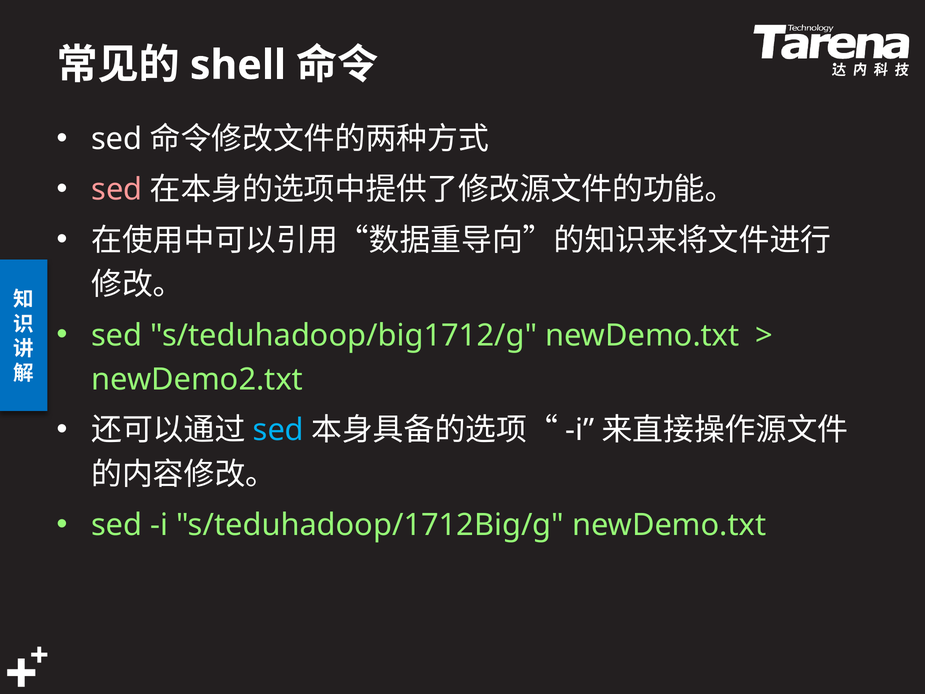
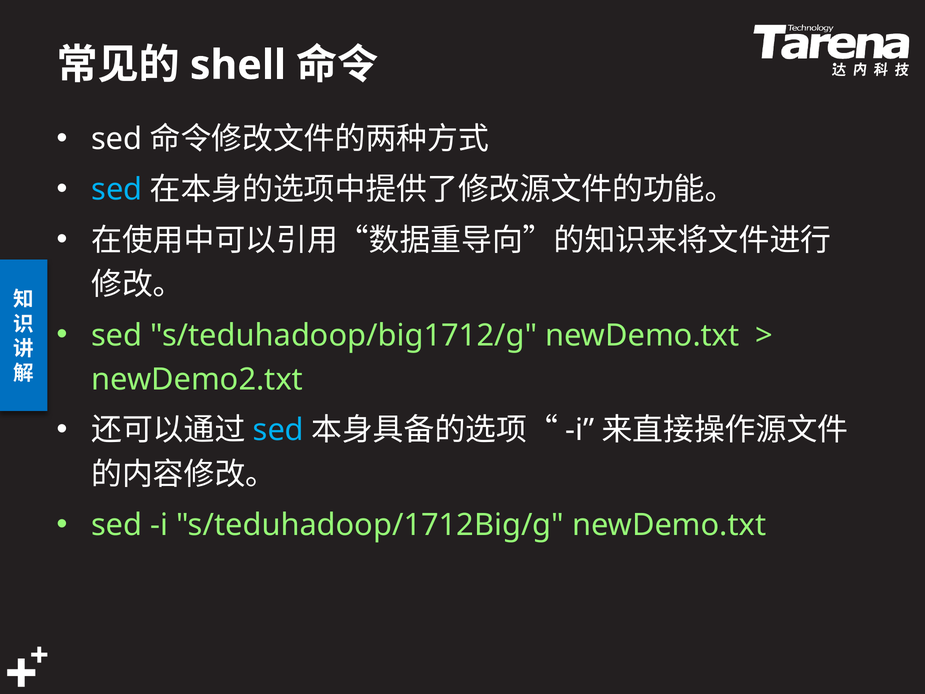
sed at (117, 190) colour: pink -> light blue
